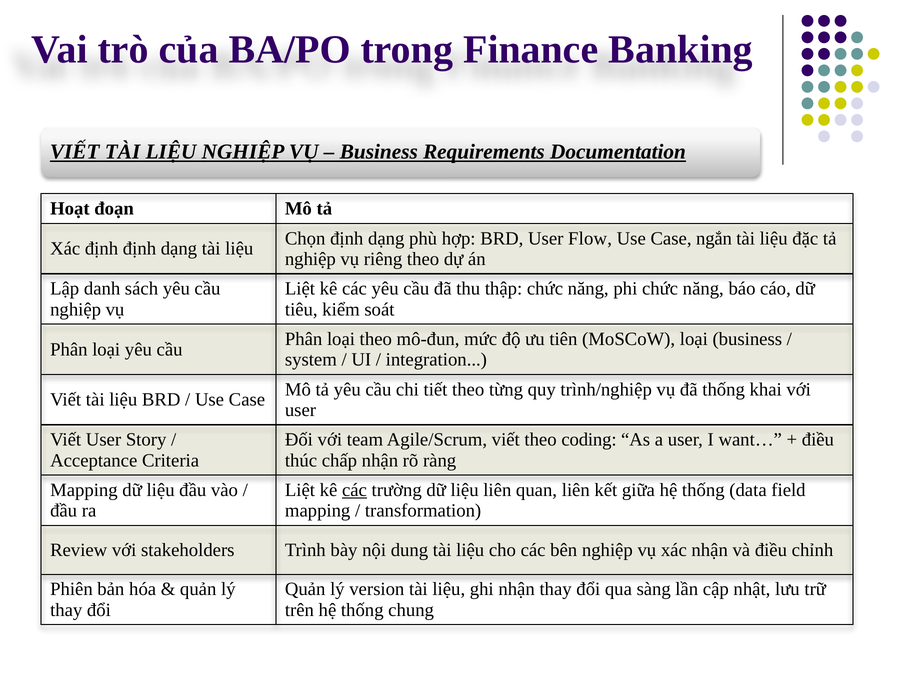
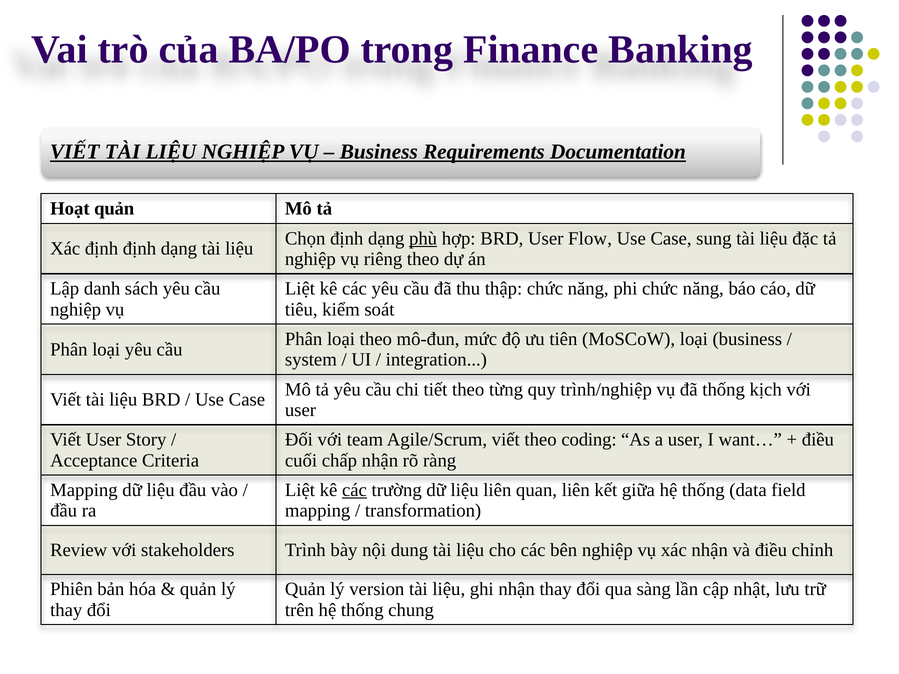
Hoạt đoạn: đoạn -> quản
phù underline: none -> present
ngắn: ngắn -> sung
khai: khai -> kịch
thúc: thúc -> cuối
